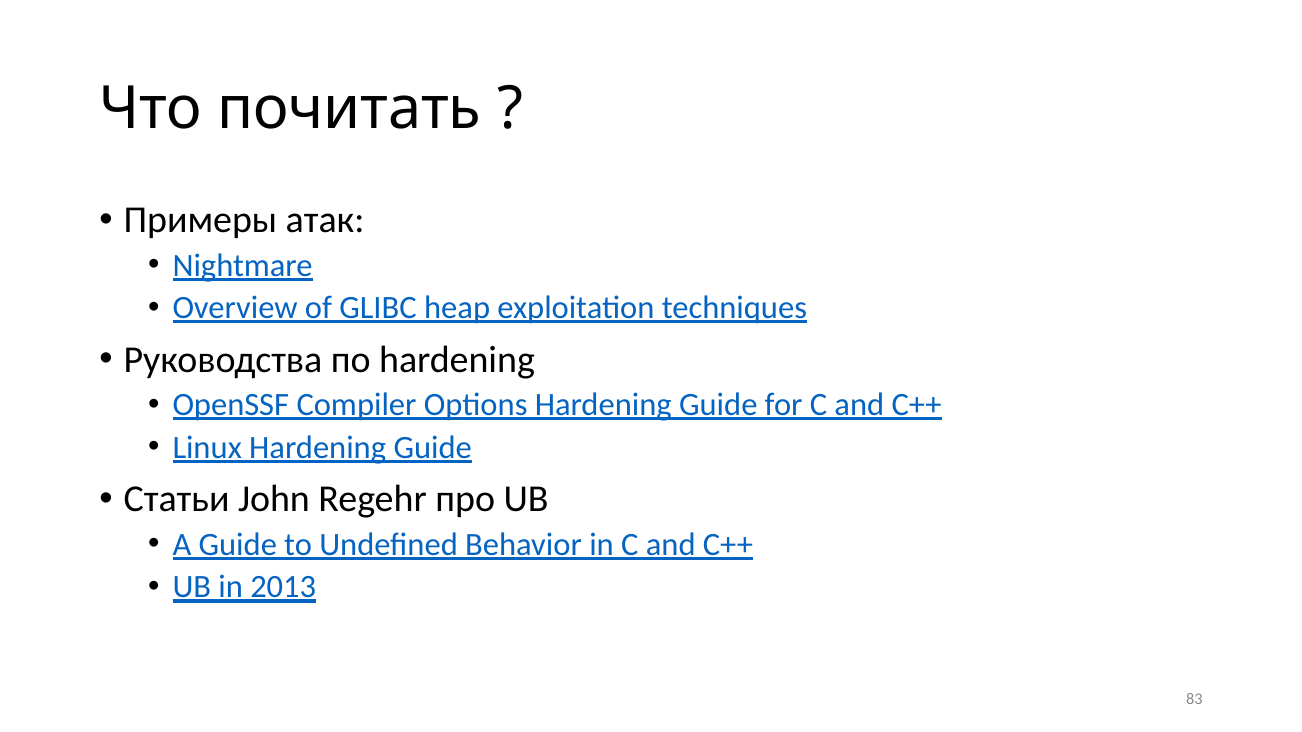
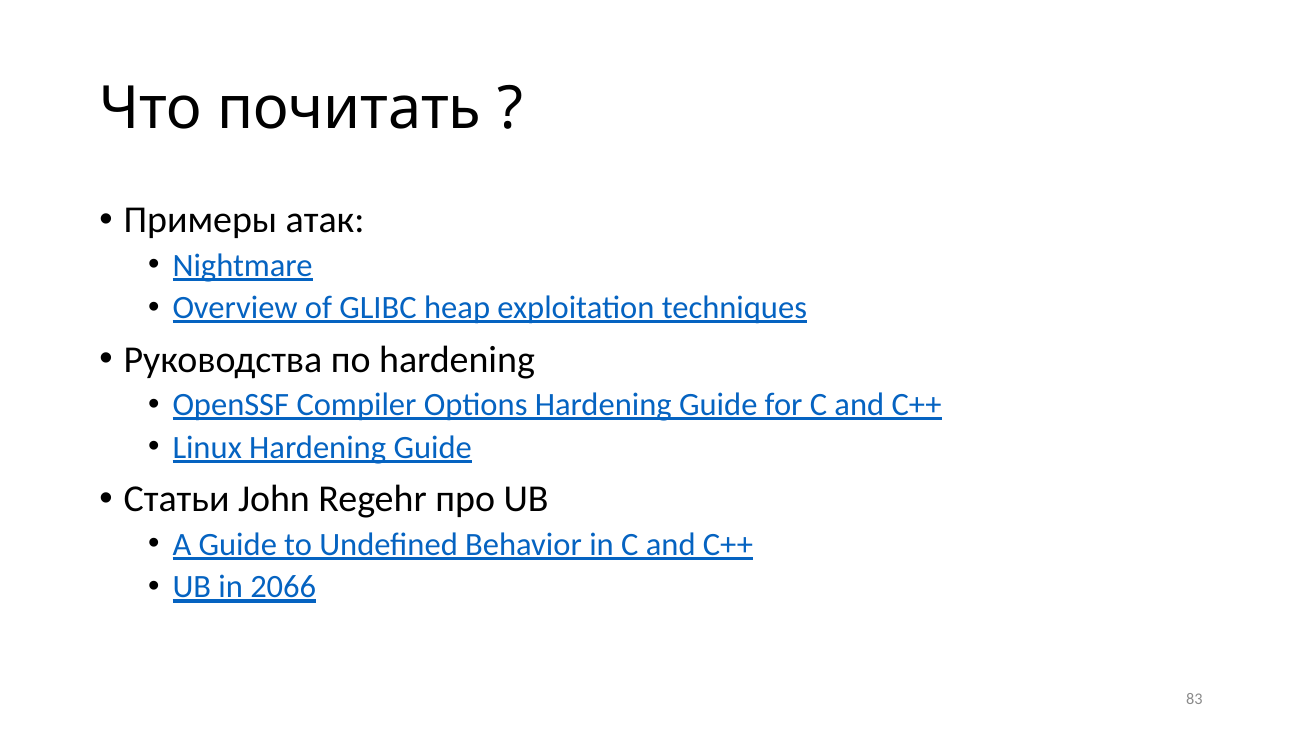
2013: 2013 -> 2066
